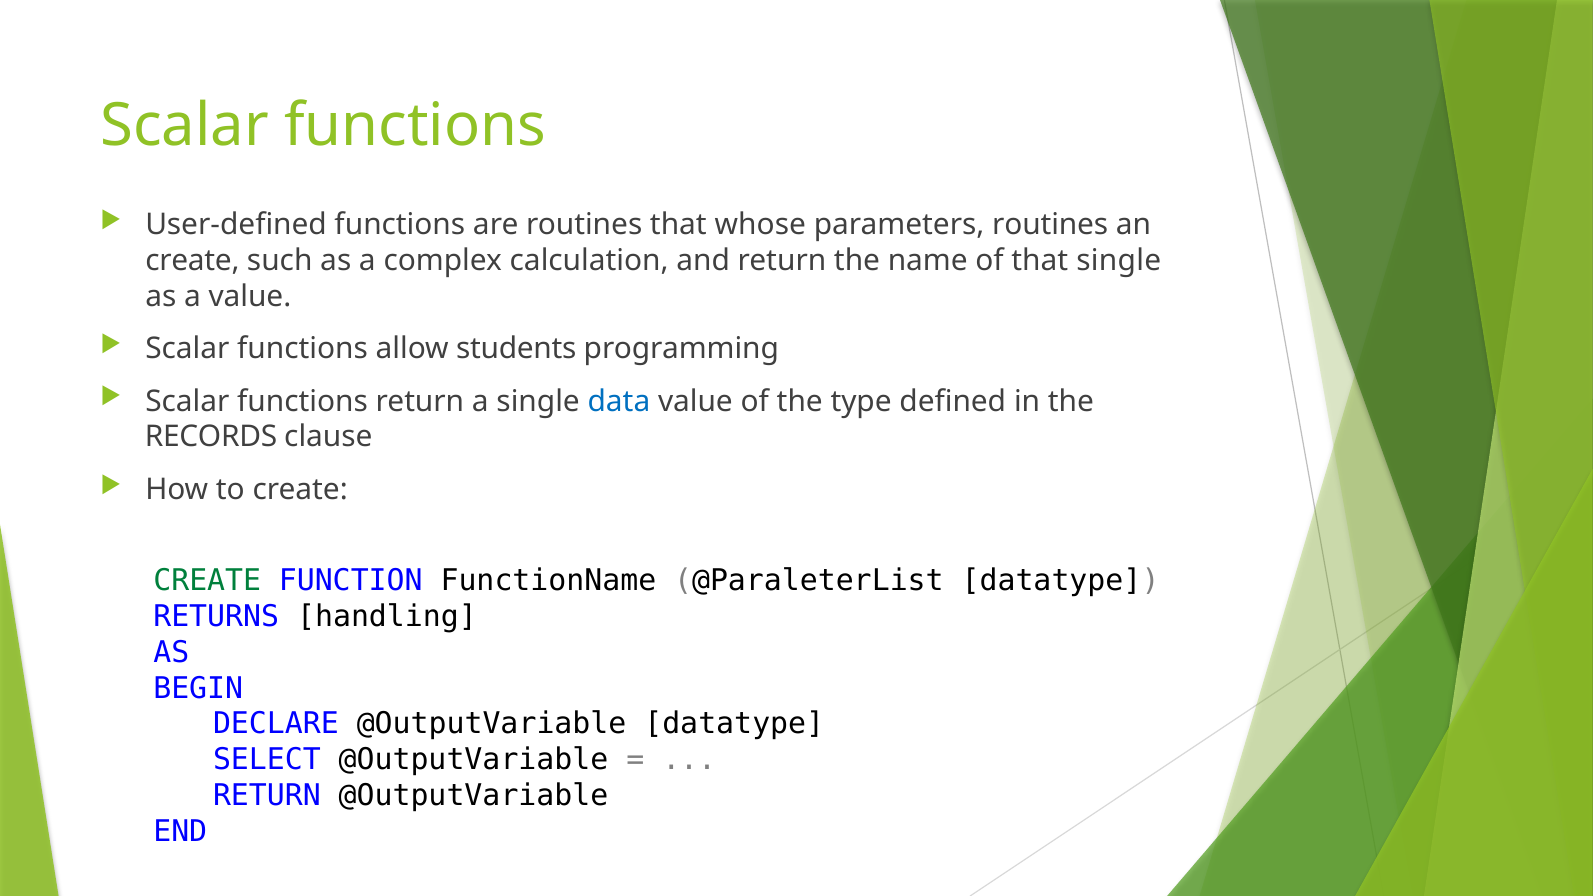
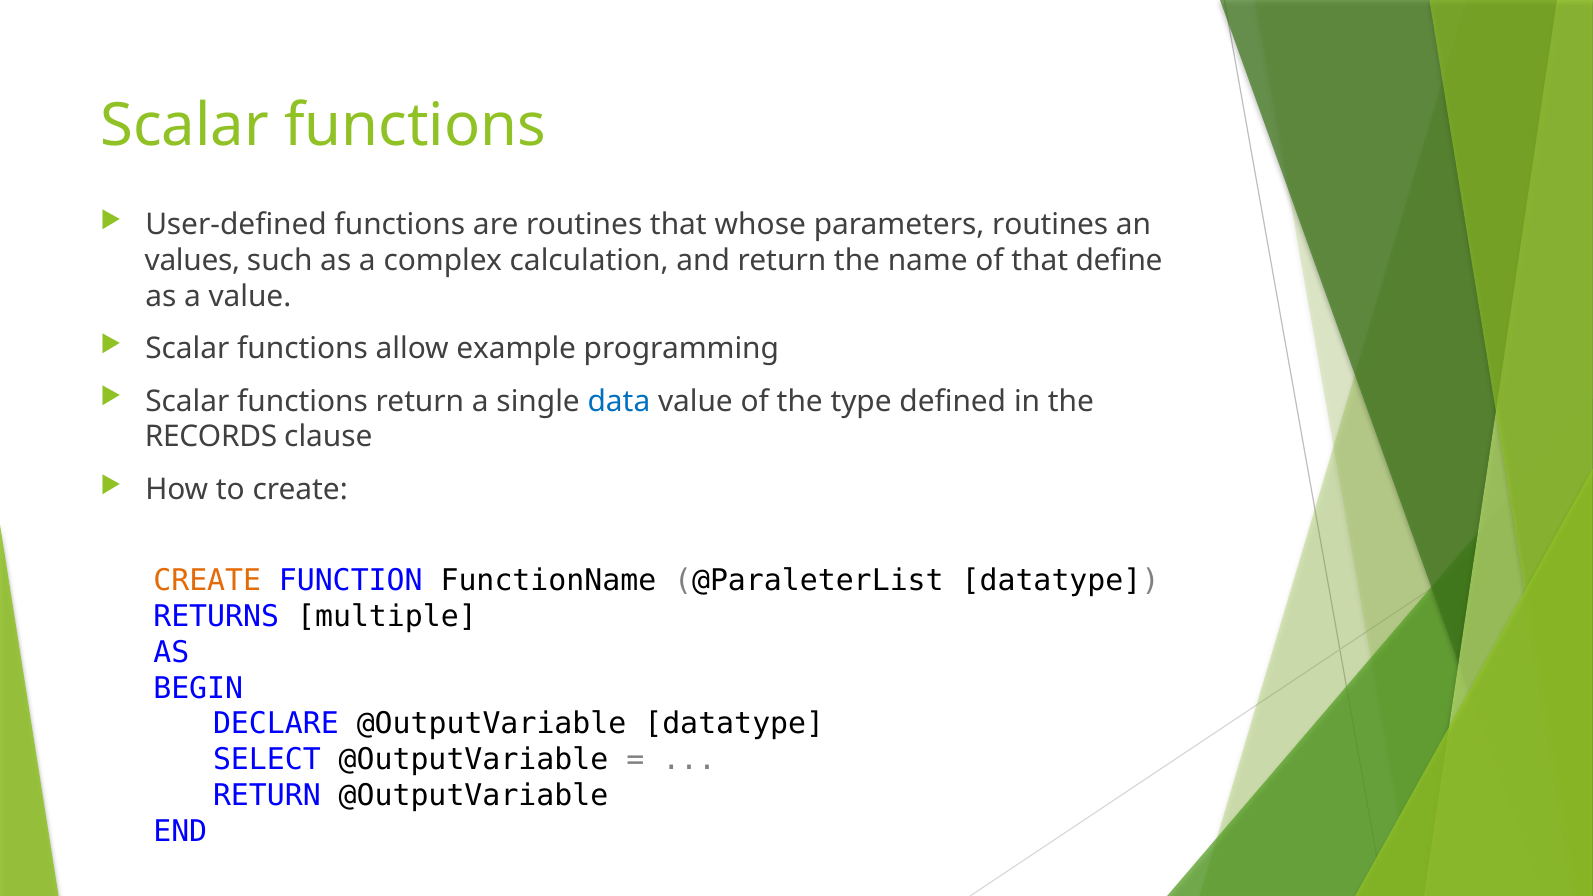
create at (192, 261): create -> values
that single: single -> define
students: students -> example
CREATE at (207, 581) colour: green -> orange
handling: handling -> multiple
